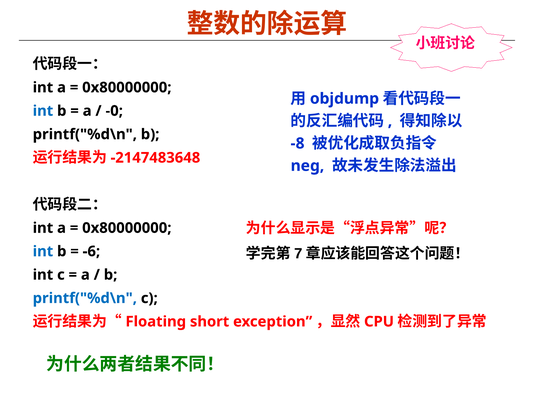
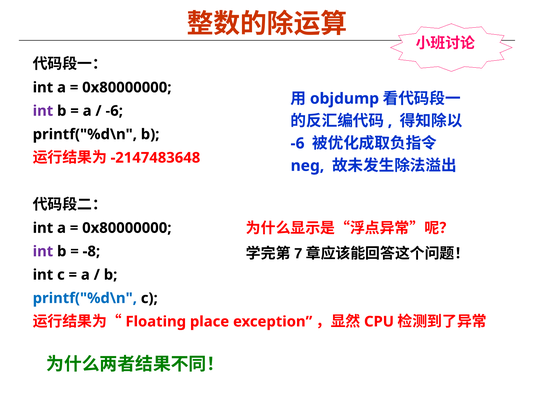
int at (43, 111) colour: blue -> purple
-0 at (114, 111): -0 -> -6
-8 at (298, 144): -8 -> -6
int at (43, 252) colour: blue -> purple
-6: -6 -> -8
short: short -> place
